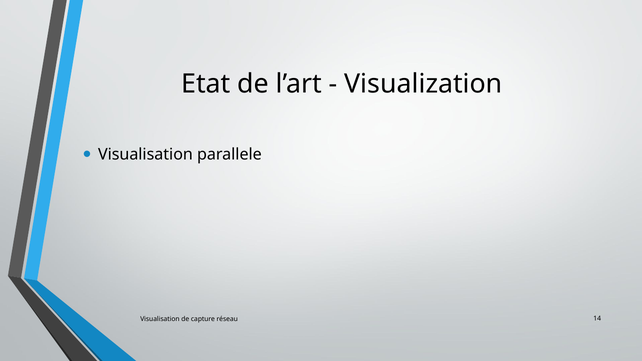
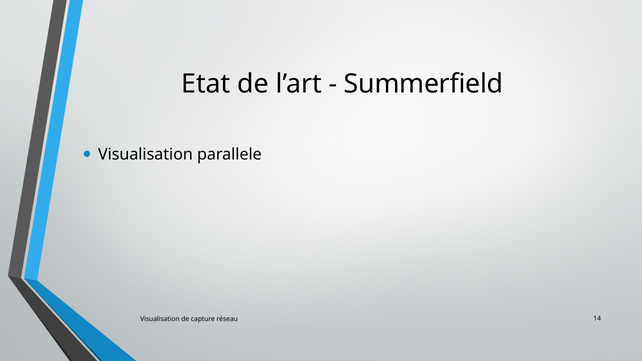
Visualization: Visualization -> Summerfield
